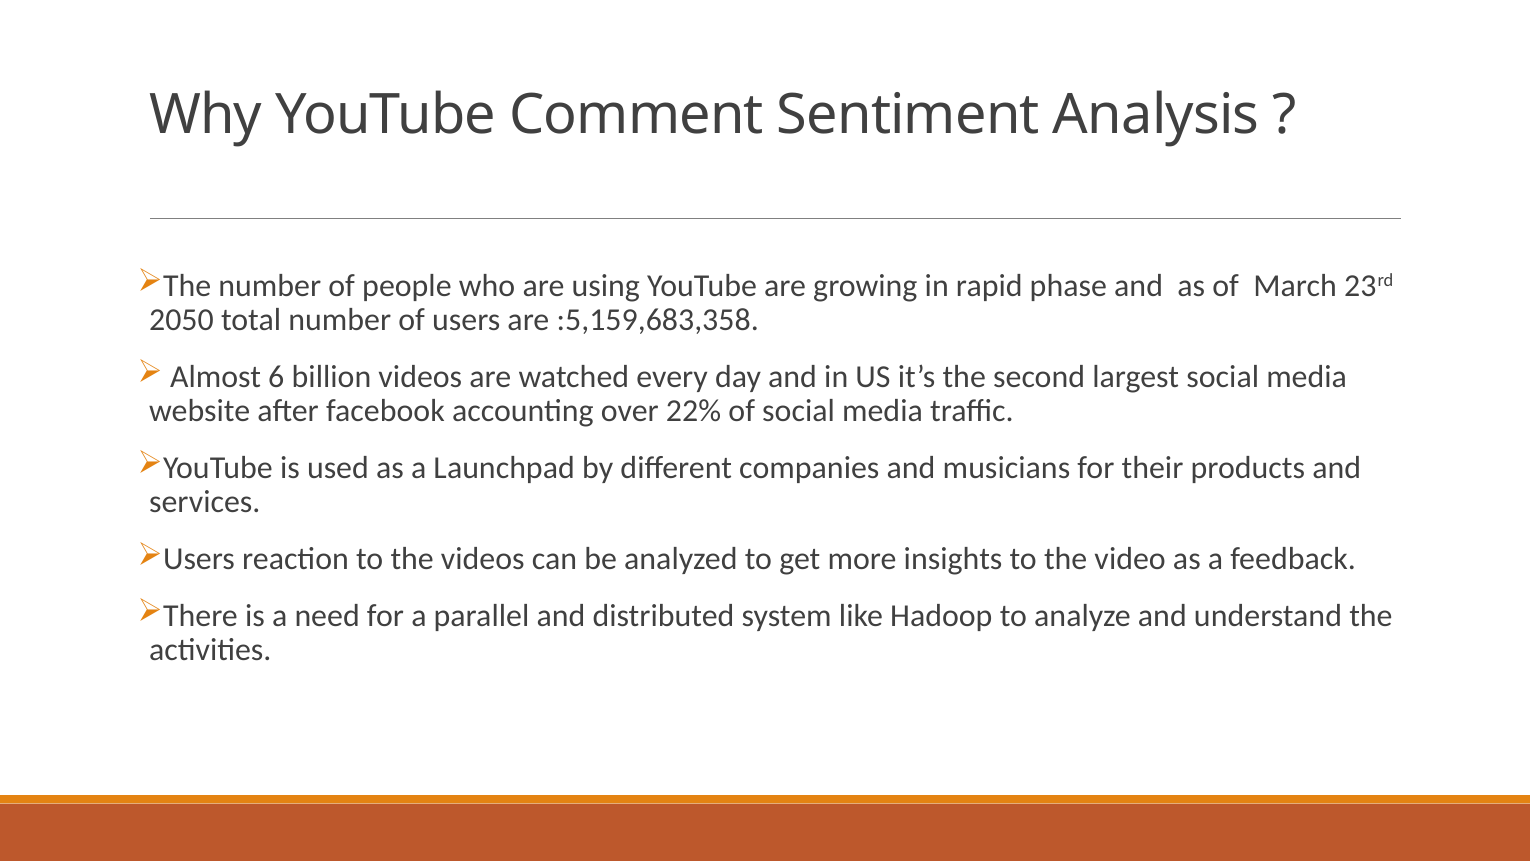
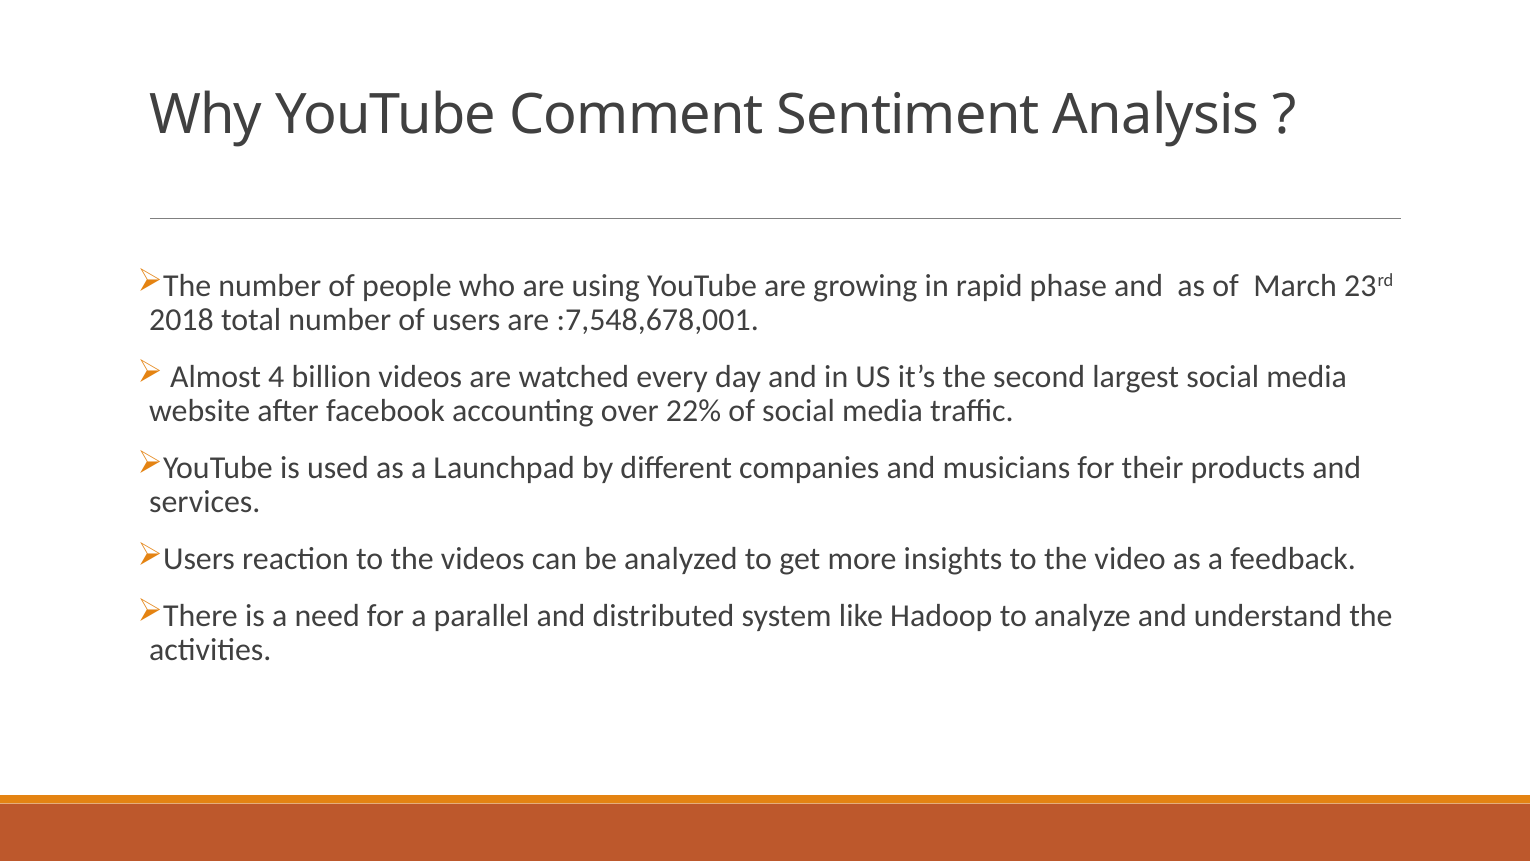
2050: 2050 -> 2018
:5,159,683,358: :5,159,683,358 -> :7,548,678,001
6: 6 -> 4
